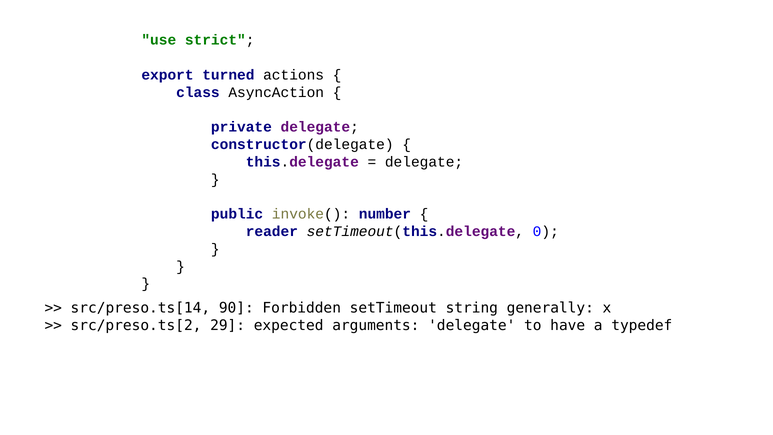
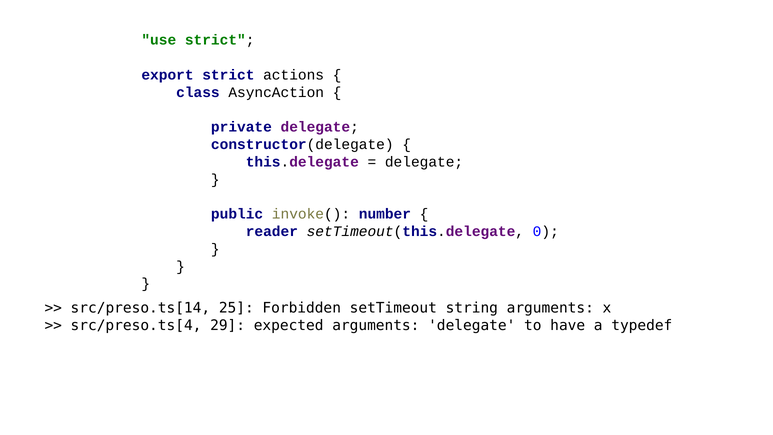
export turned: turned -> strict
90: 90 -> 25
string generally: generally -> arguments
src/preso.ts[2: src/preso.ts[2 -> src/preso.ts[4
